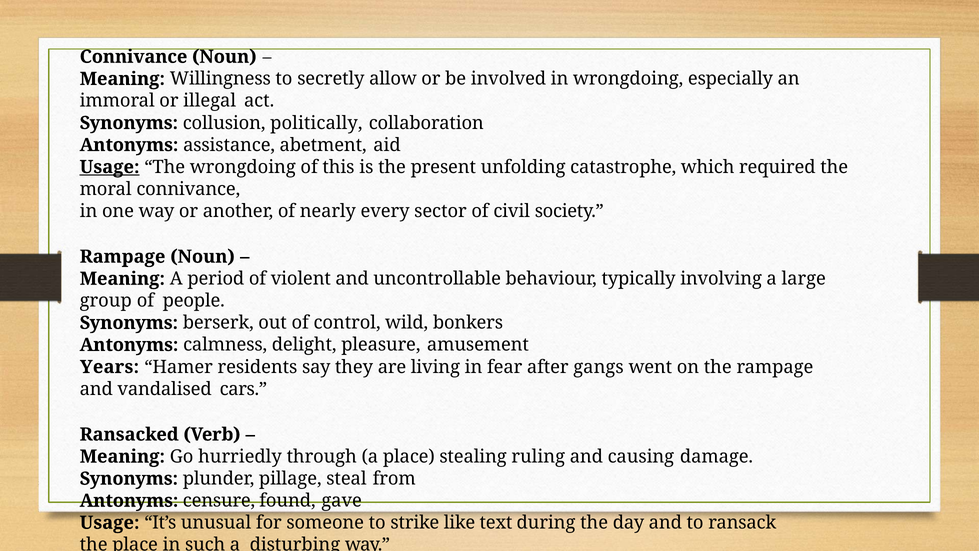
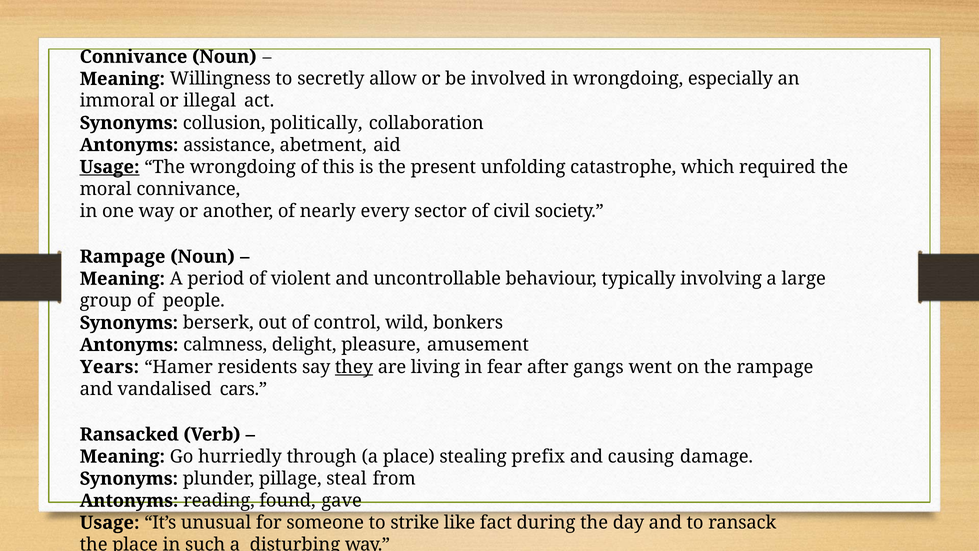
they underline: none -> present
ruling: ruling -> prefix
censure: censure -> reading
text: text -> fact
